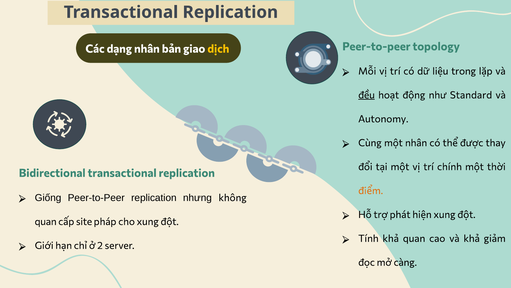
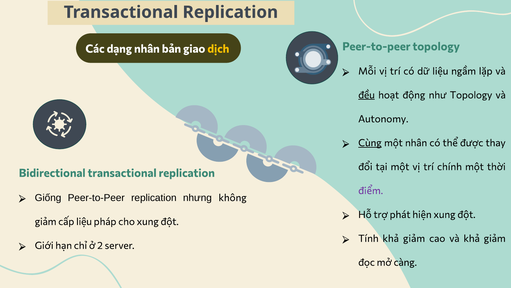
trong: trong -> ngầm
như Standard: Standard -> Topology
Cùng underline: none -> present
điểm colour: orange -> purple
quan at (46, 221): quan -> giảm
cấp site: site -> liệu
Tính khả quan: quan -> giảm
